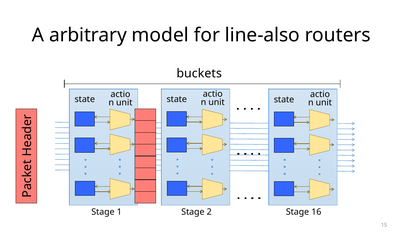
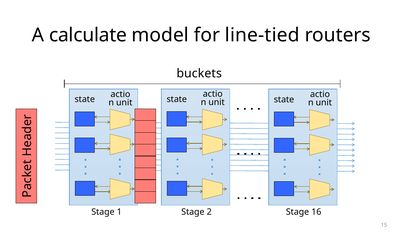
arbitrary: arbitrary -> calculate
line-also: line-also -> line-tied
